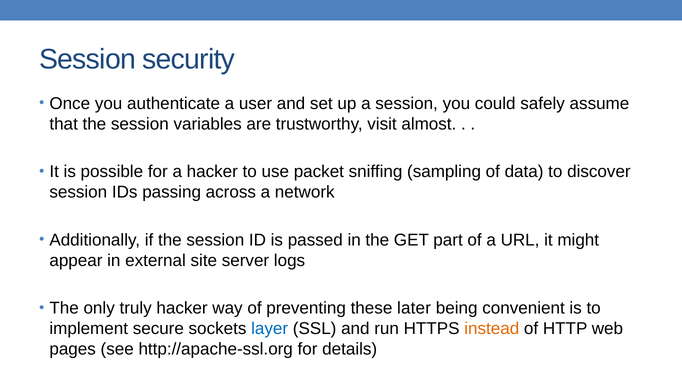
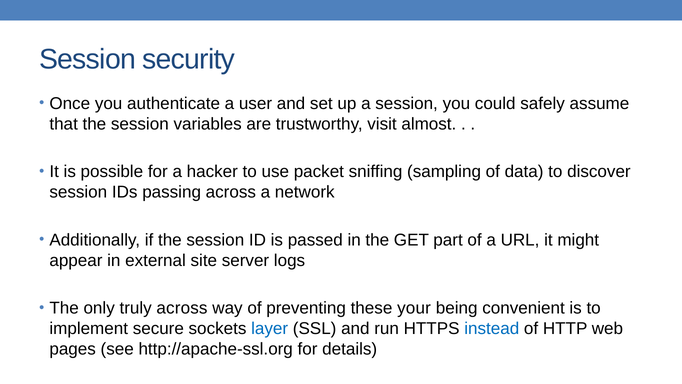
truly hacker: hacker -> across
later: later -> your
instead colour: orange -> blue
